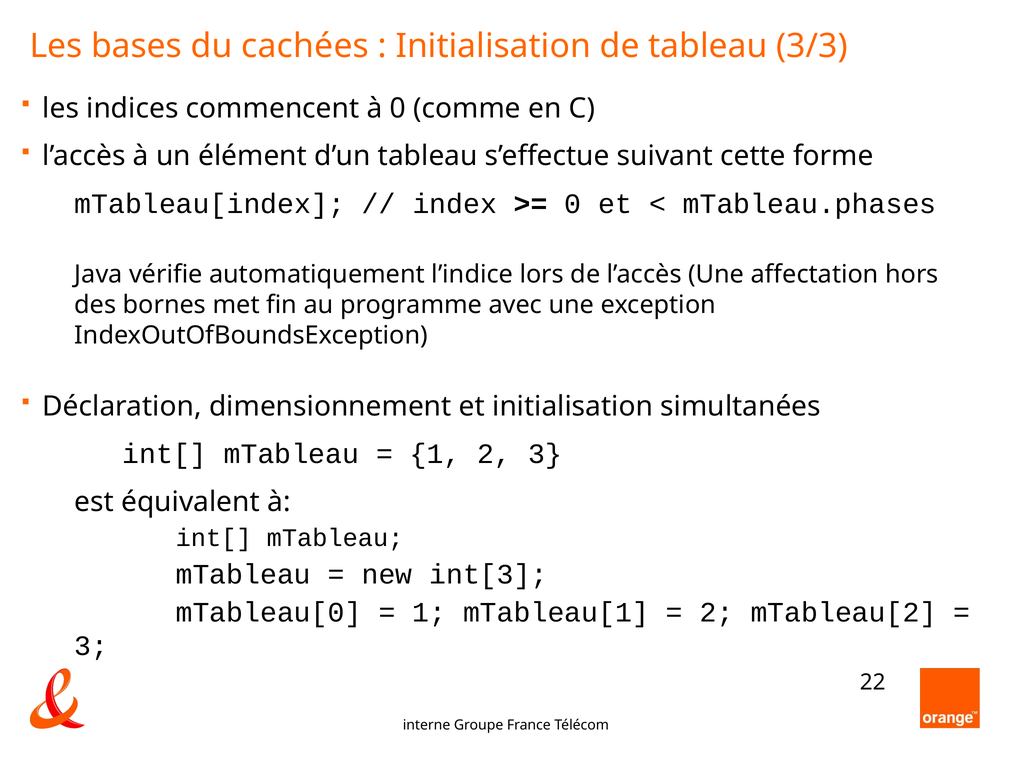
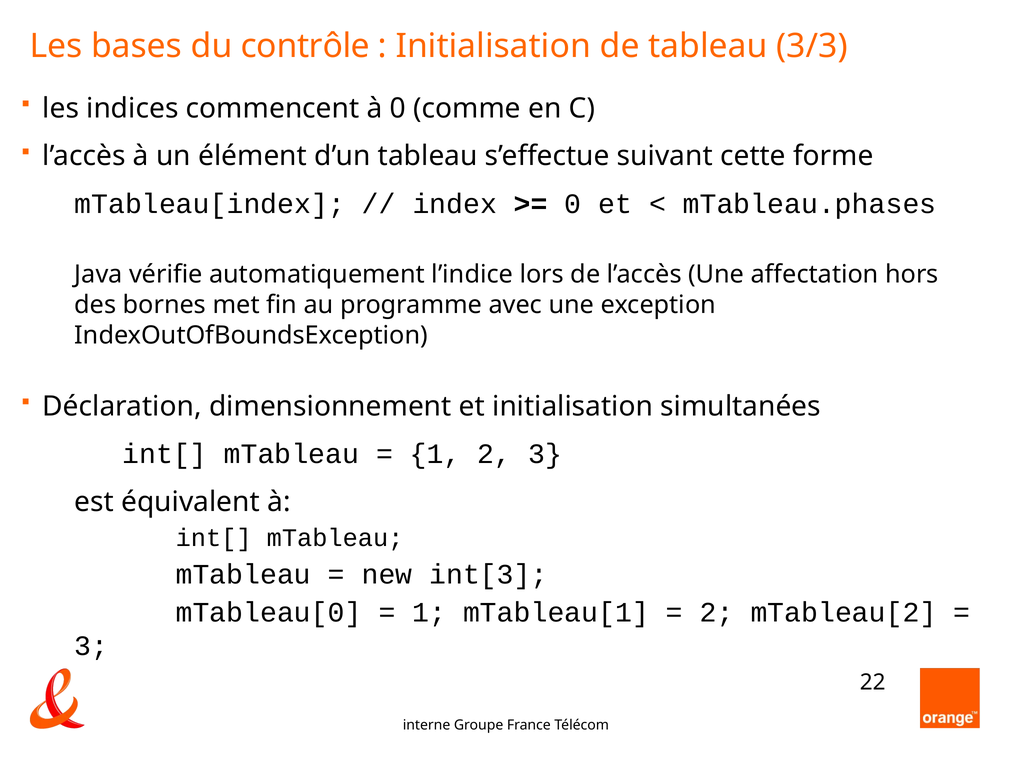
cachées: cachées -> contrôle
